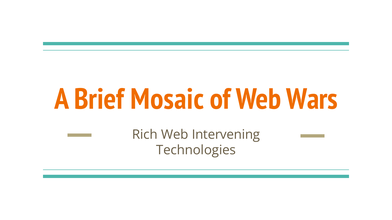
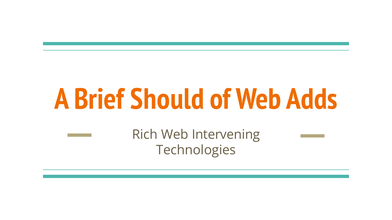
Mosaic: Mosaic -> Should
Wars: Wars -> Adds
